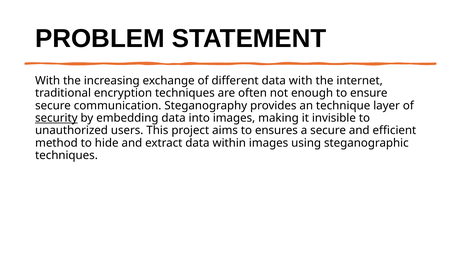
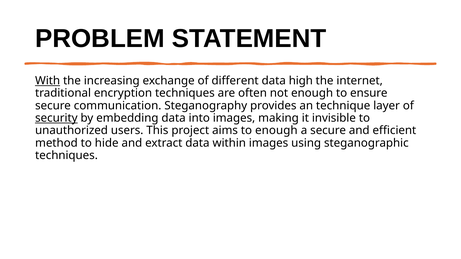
With at (48, 81) underline: none -> present
data with: with -> high
to ensures: ensures -> enough
